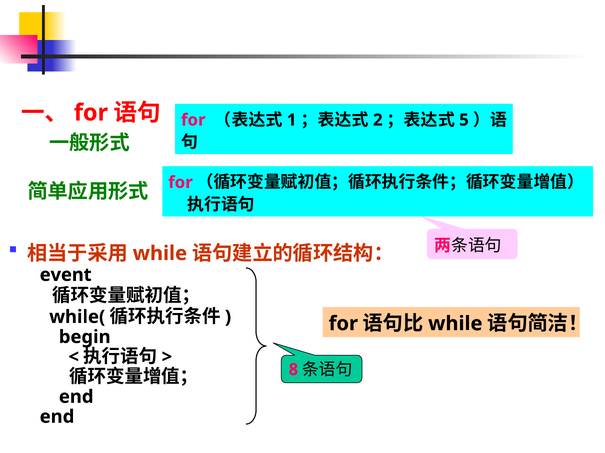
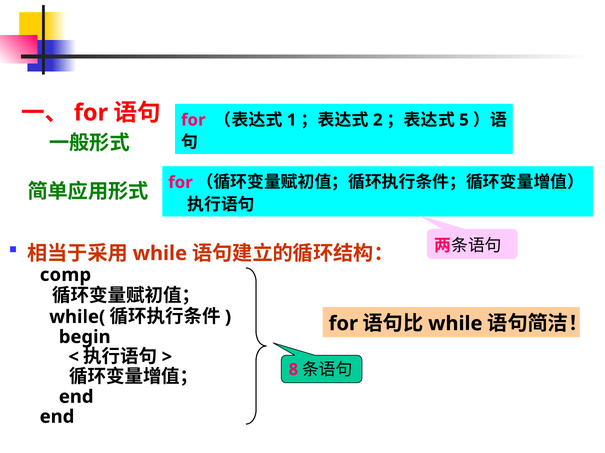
event: event -> comp
